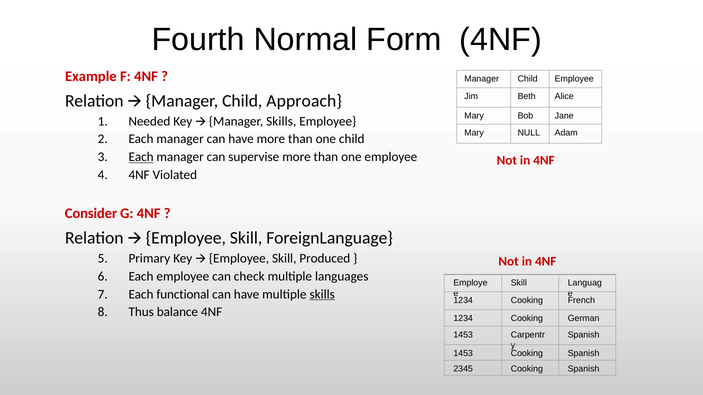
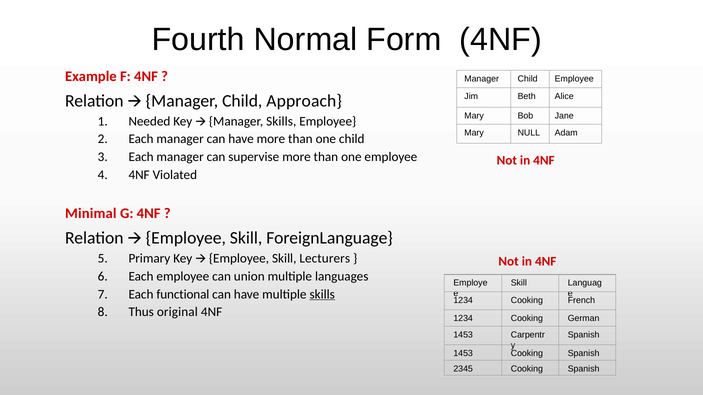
Each at (141, 157) underline: present -> none
Consider: Consider -> Minimal
Produced: Produced -> Lecturers
check: check -> union
balance: balance -> original
